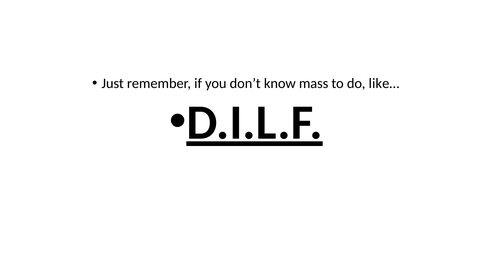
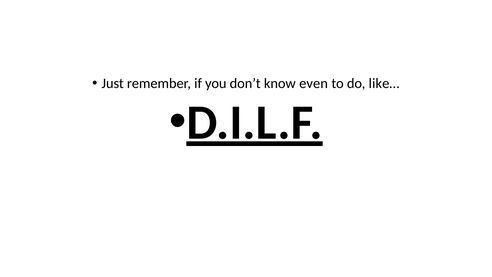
mass: mass -> even
